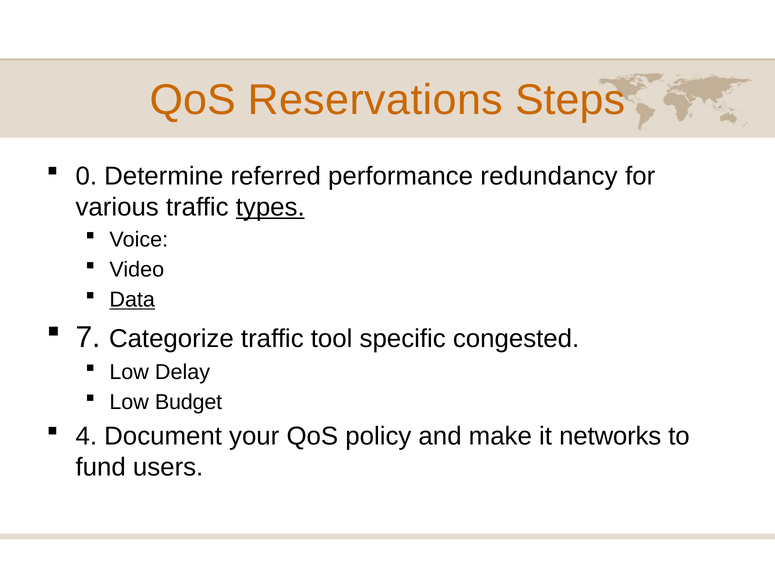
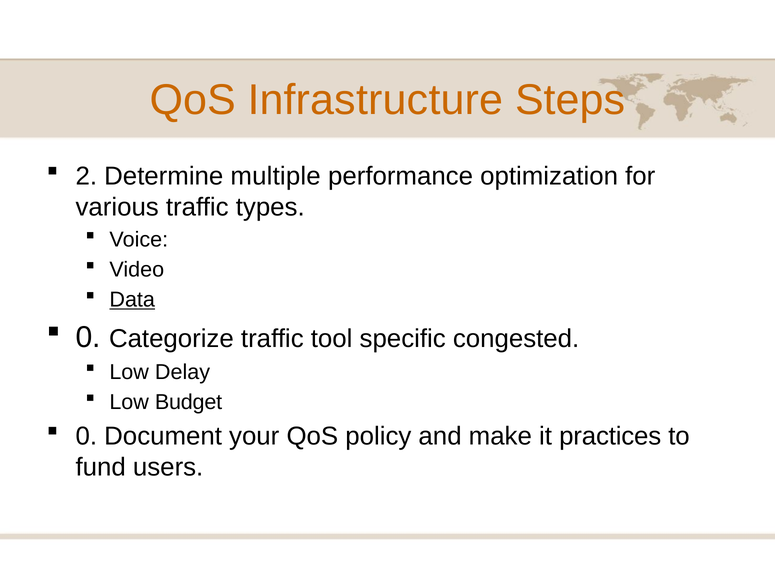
Reservations: Reservations -> Infrastructure
0: 0 -> 2
referred: referred -> multiple
redundancy: redundancy -> optimization
types underline: present -> none
7 at (88, 338): 7 -> 0
4 at (86, 436): 4 -> 0
networks: networks -> practices
